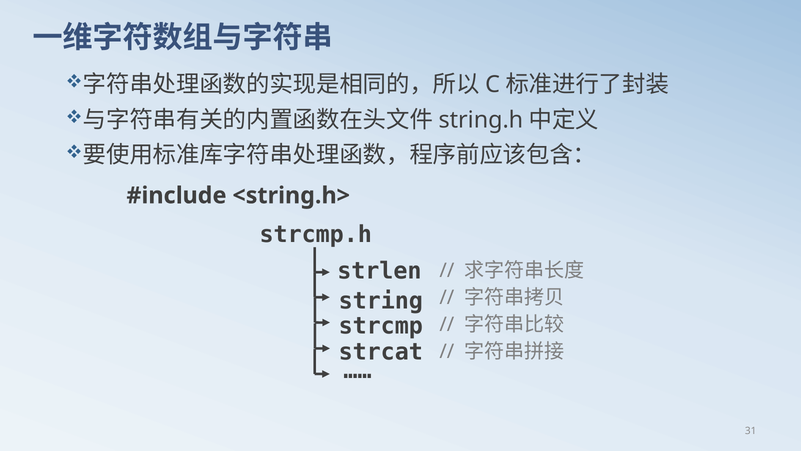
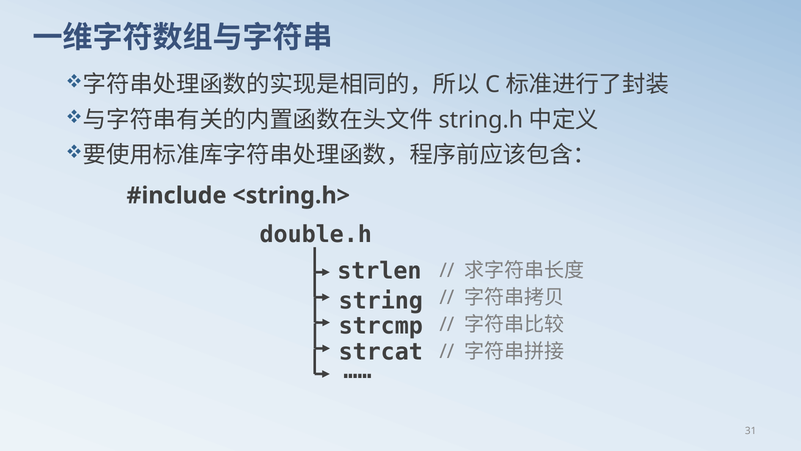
strcmp.h: strcmp.h -> double.h
